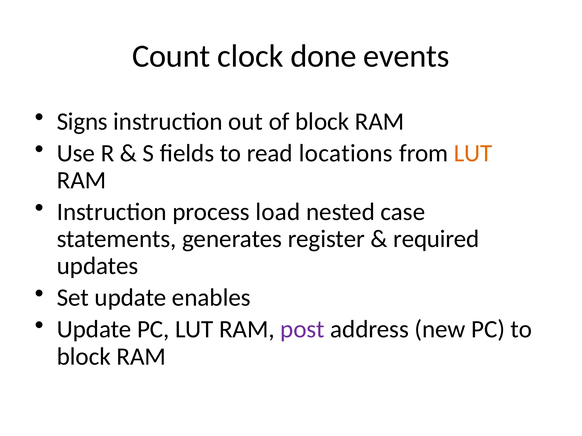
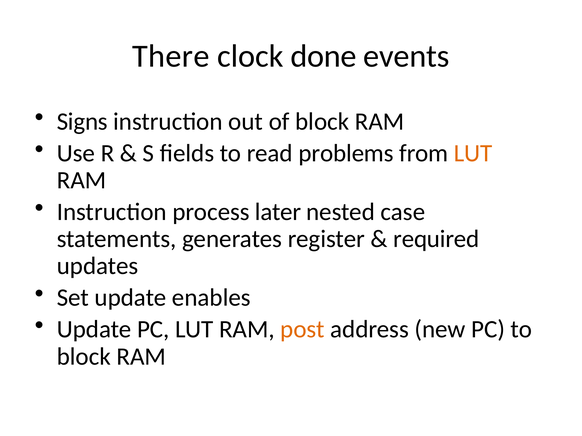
Count: Count -> There
locations: locations -> problems
load: load -> later
post colour: purple -> orange
